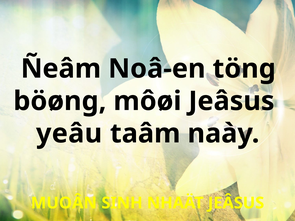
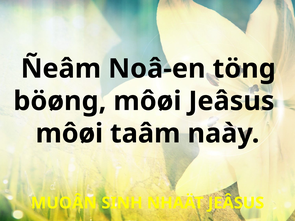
yeâu at (69, 134): yeâu -> môøi
